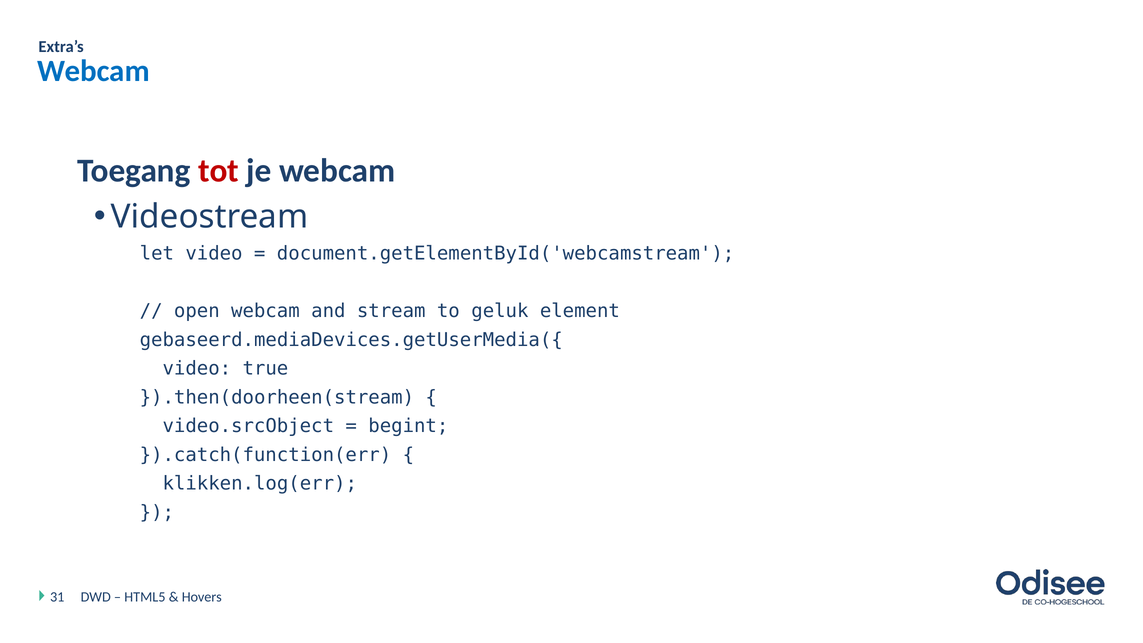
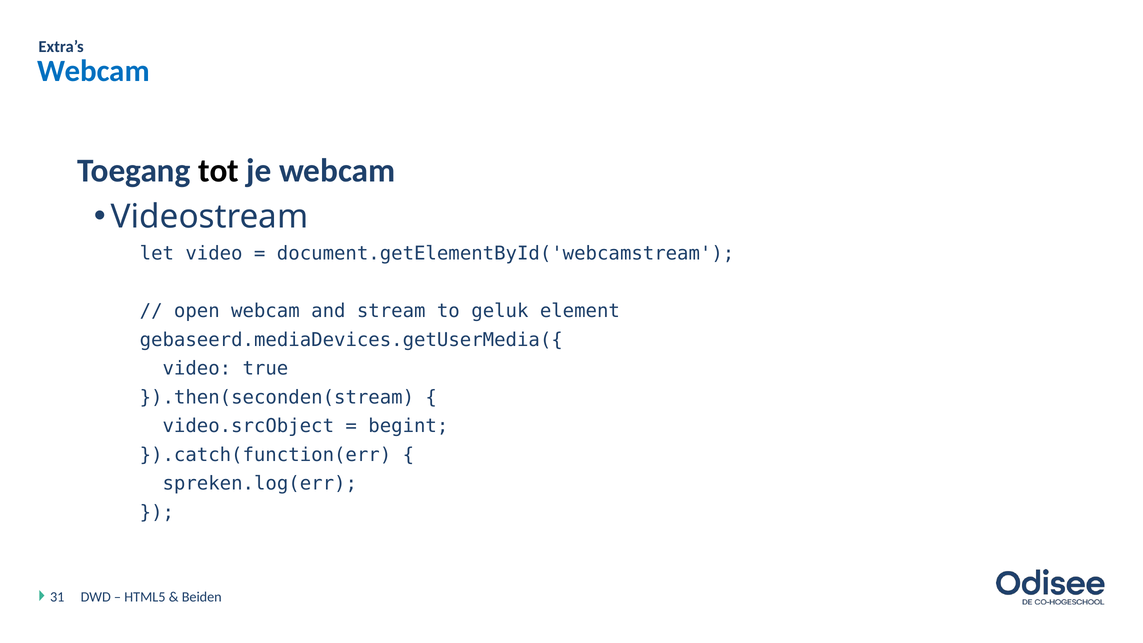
tot colour: red -> black
}).then(doorheen(stream: }).then(doorheen(stream -> }).then(seconden(stream
klikken.log(err: klikken.log(err -> spreken.log(err
Hovers: Hovers -> Beiden
